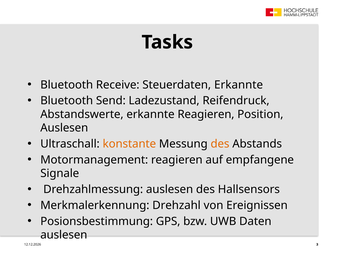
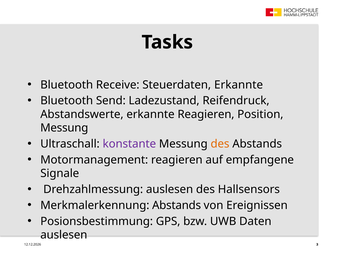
Auslesen at (64, 128): Auslesen -> Messung
konstante colour: orange -> purple
Merkmalerkennung Drehzahl: Drehzahl -> Abstands
